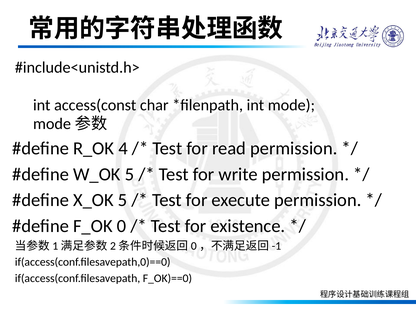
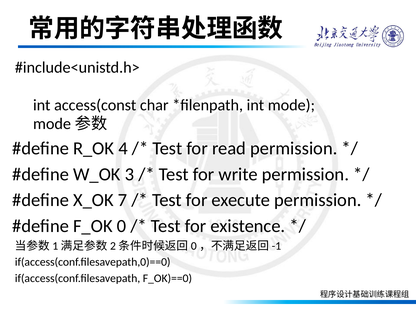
W_OK 5: 5 -> 3
X_OK 5: 5 -> 7
